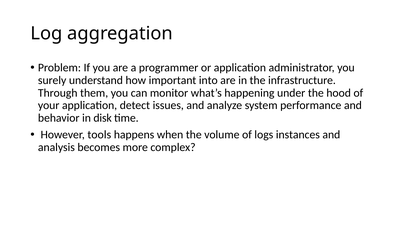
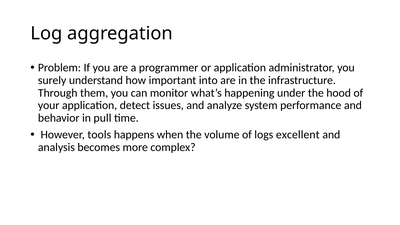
disk: disk -> pull
instances: instances -> excellent
